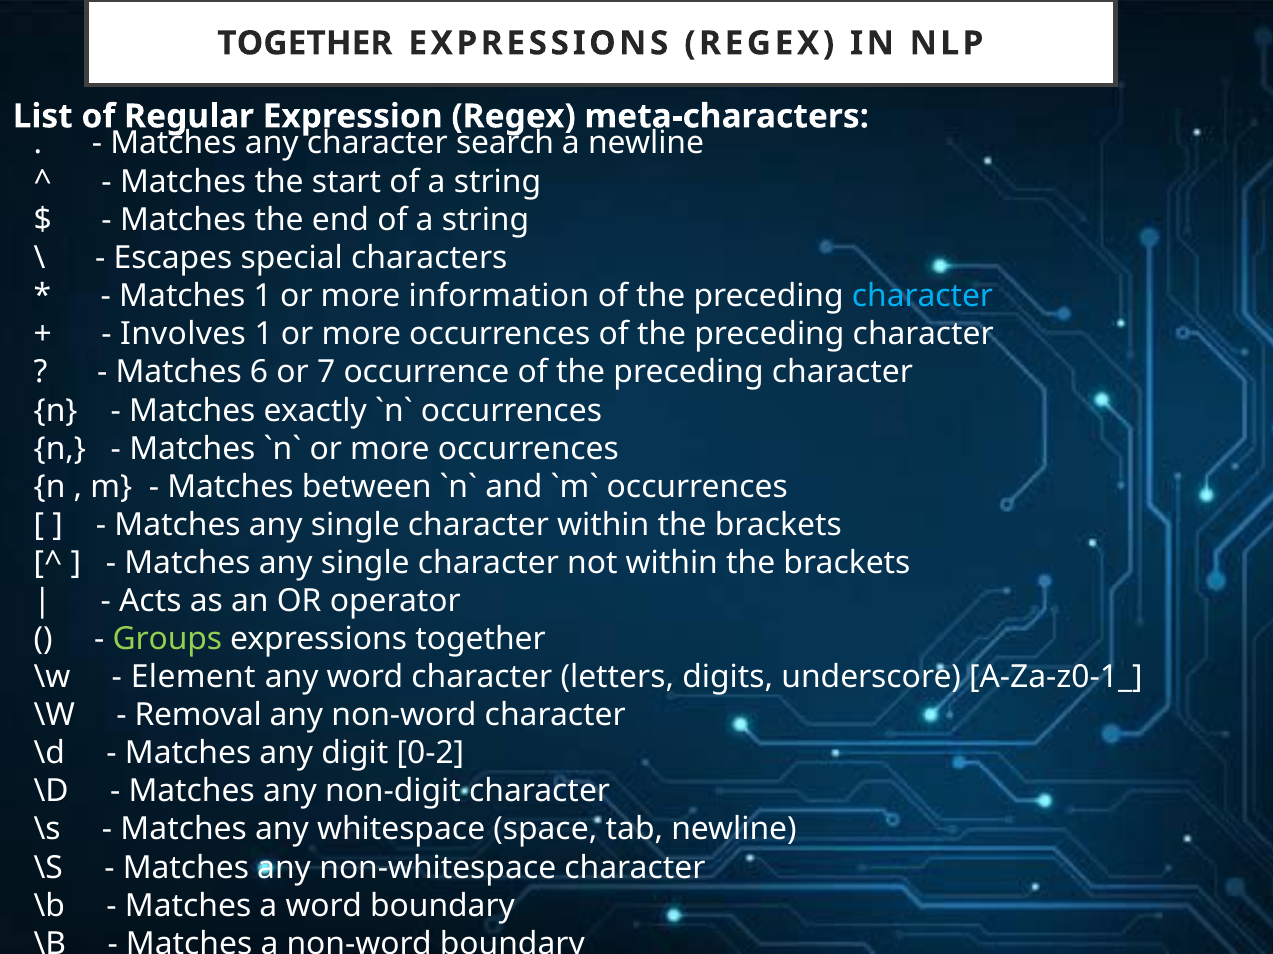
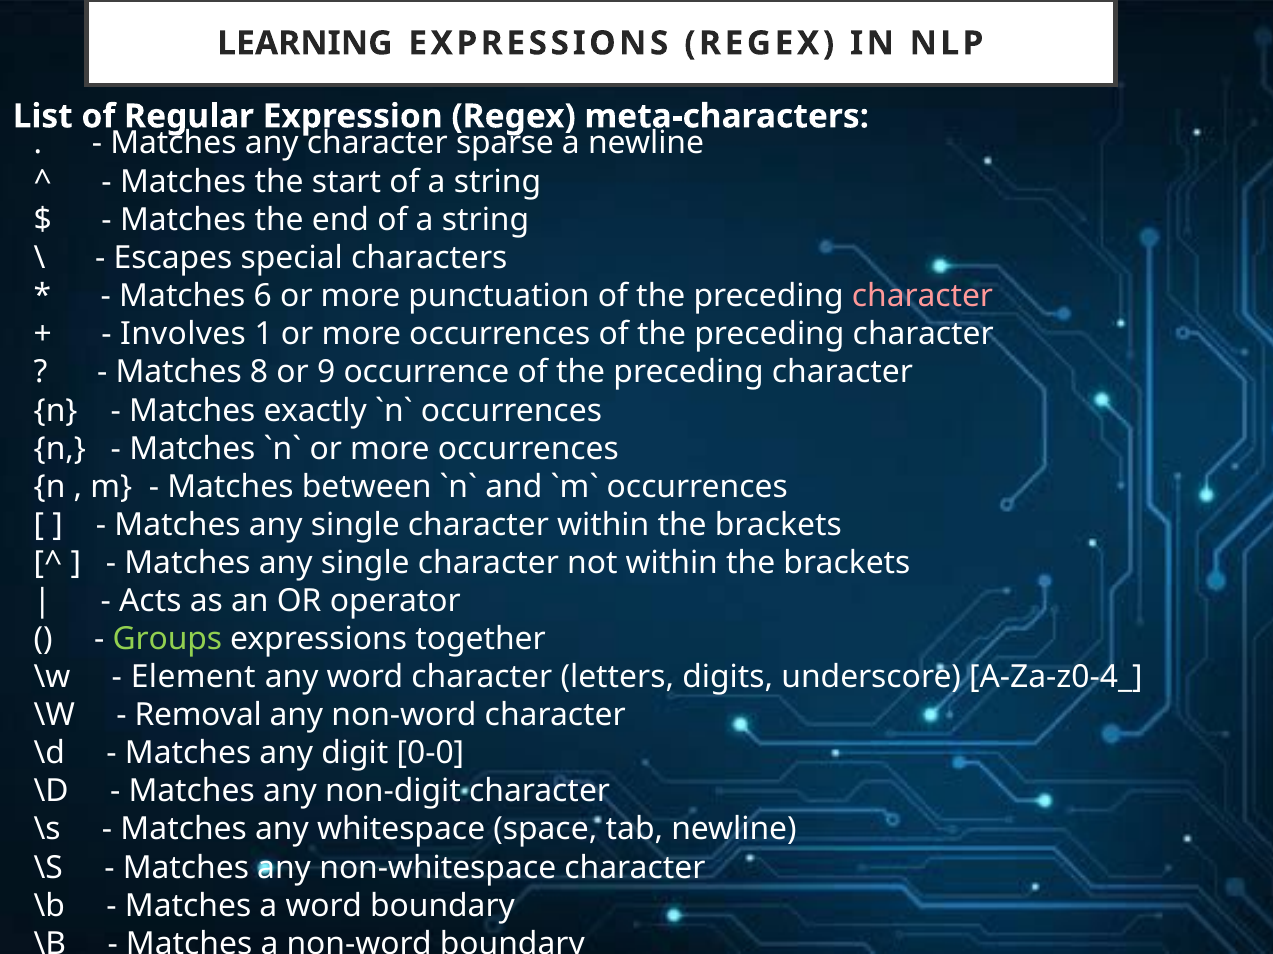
TOGETHER at (305, 43): TOGETHER -> LEARNING
search: search -> sparse
Matches 1: 1 -> 6
information: information -> punctuation
character at (923, 296) colour: light blue -> pink
6: 6 -> 8
7: 7 -> 9
A-Za-z0-1_: A-Za-z0-1_ -> A-Za-z0-4_
0-2: 0-2 -> 0-0
